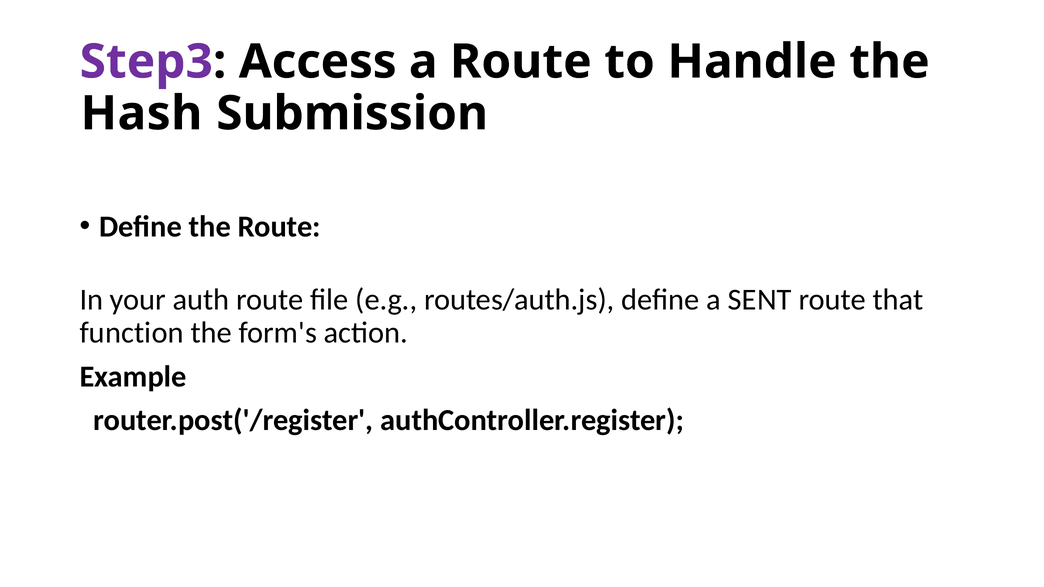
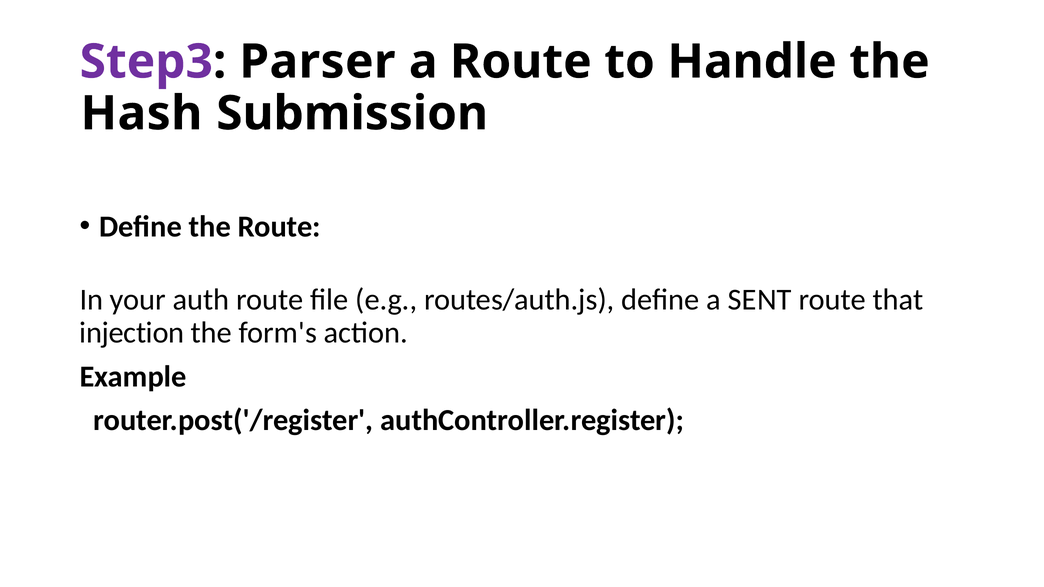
Access: Access -> Parser
function: function -> injection
